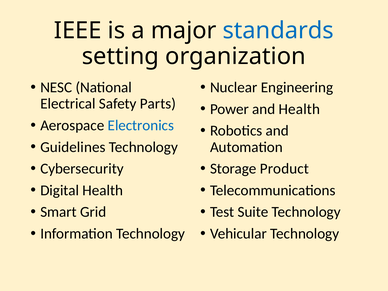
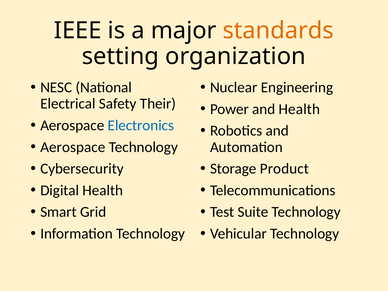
standards colour: blue -> orange
Parts: Parts -> Their
Guidelines at (73, 147): Guidelines -> Aerospace
